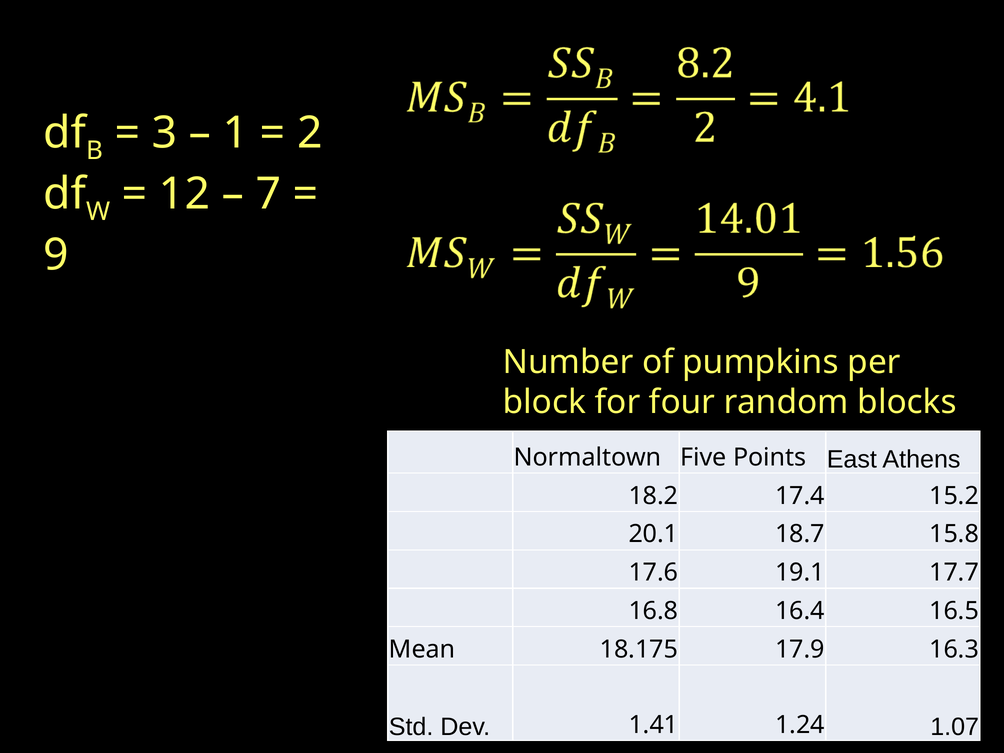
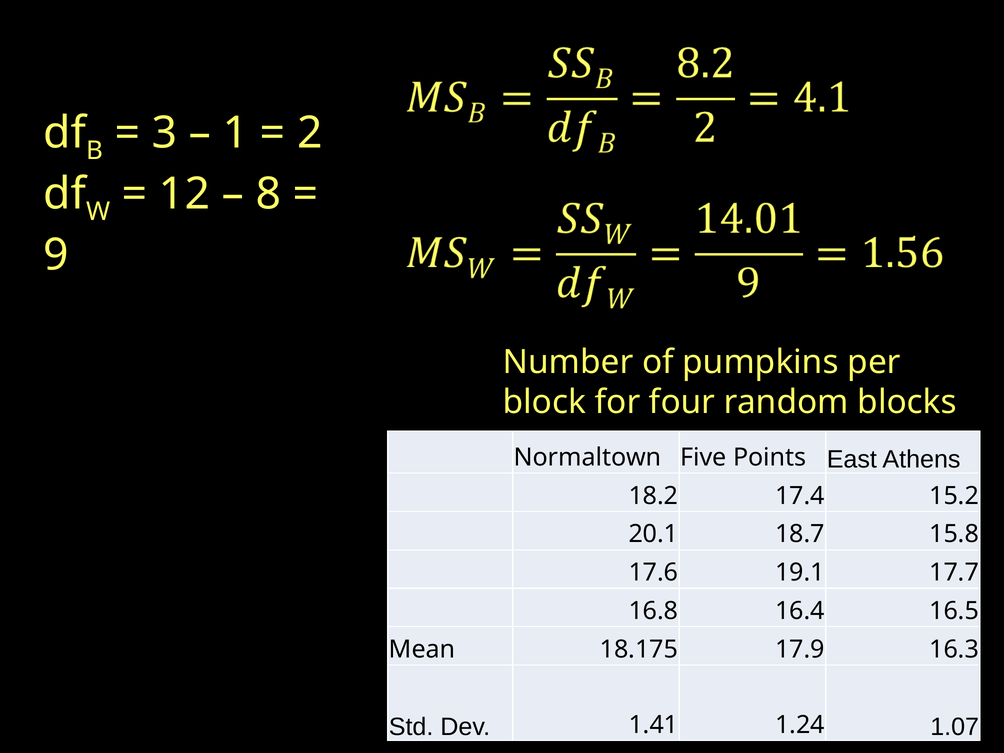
7: 7 -> 8
